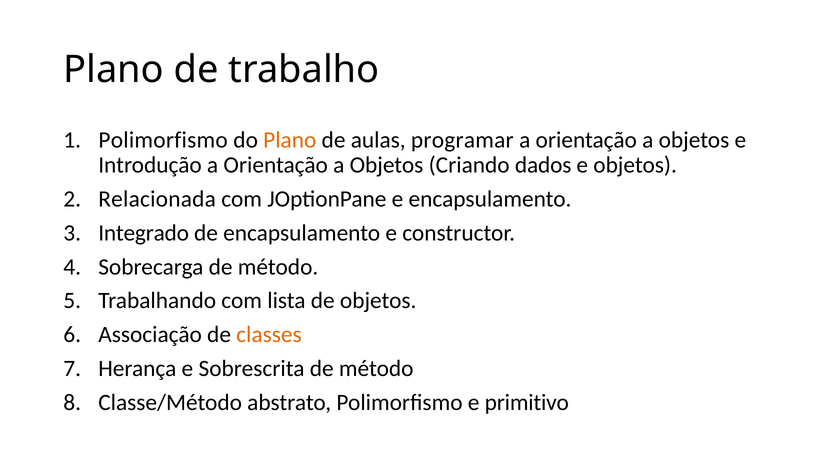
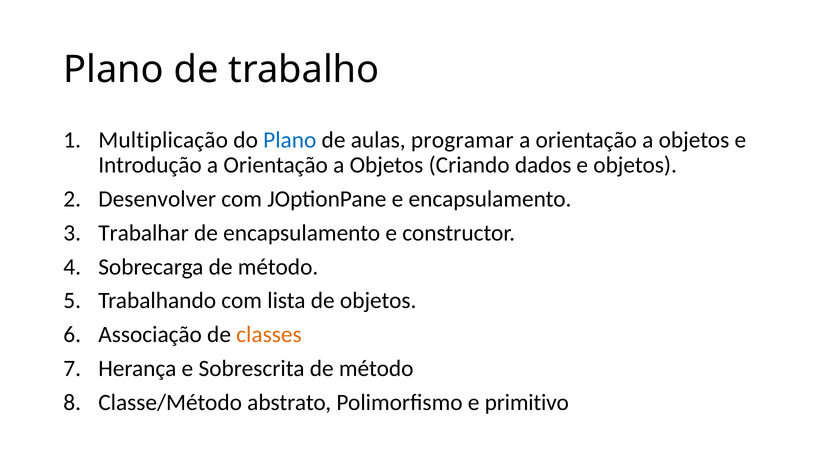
Polimorfismo at (163, 140): Polimorfismo -> Multiplicação
Plano at (290, 140) colour: orange -> blue
Relacionada: Relacionada -> Desenvolver
Integrado: Integrado -> Trabalhar
